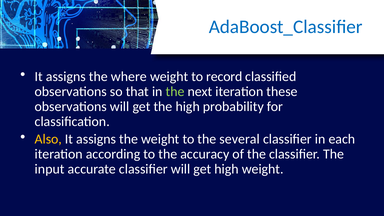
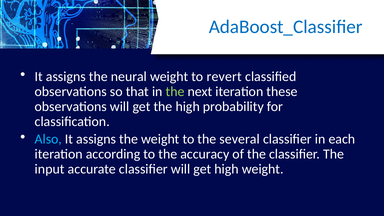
where: where -> neural
record: record -> revert
Also colour: yellow -> light blue
